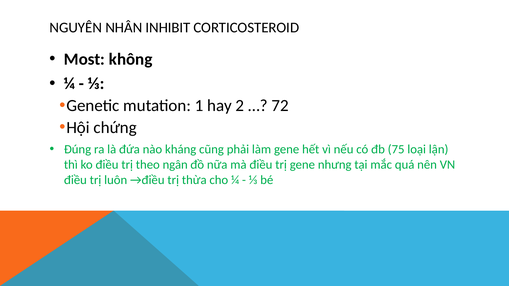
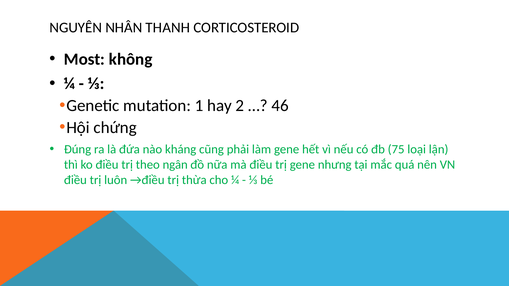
INHIBIT: INHIBIT -> THANH
72: 72 -> 46
